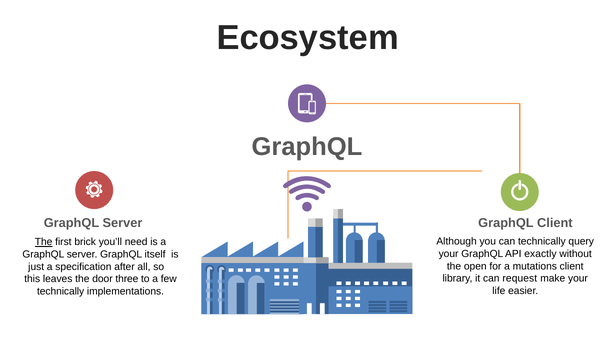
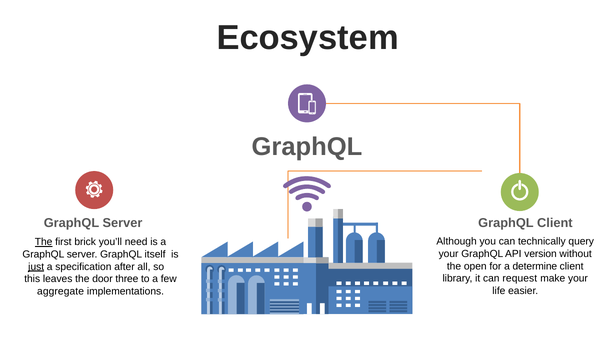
exactly: exactly -> version
mutations: mutations -> determine
just underline: none -> present
technically at (61, 291): technically -> aggregate
